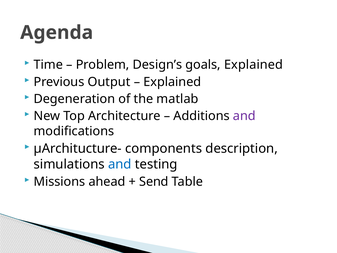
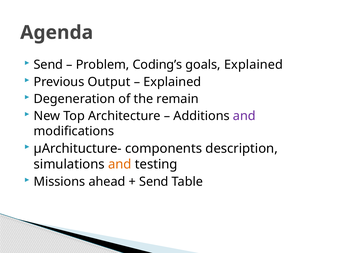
Time at (48, 65): Time -> Send
Design’s: Design’s -> Coding’s
matlab: matlab -> remain
and at (120, 164) colour: blue -> orange
